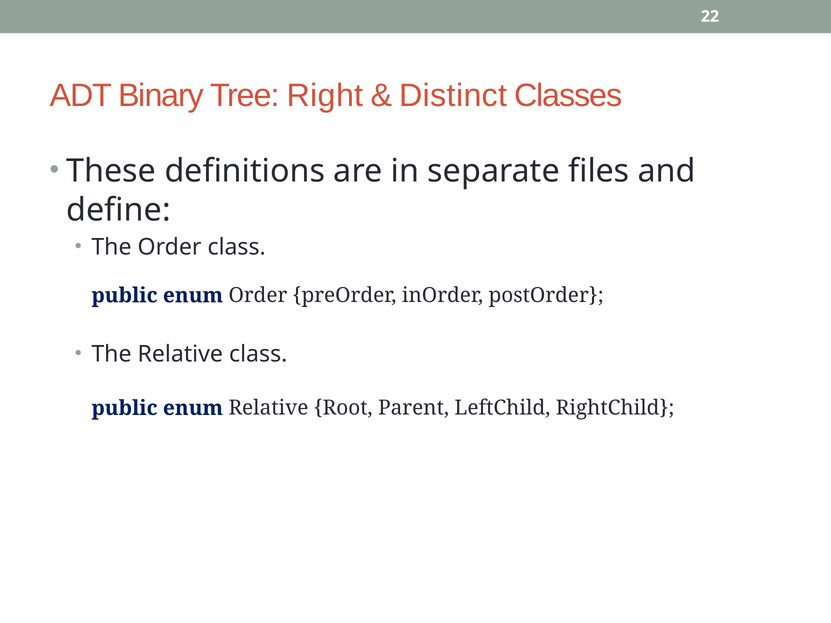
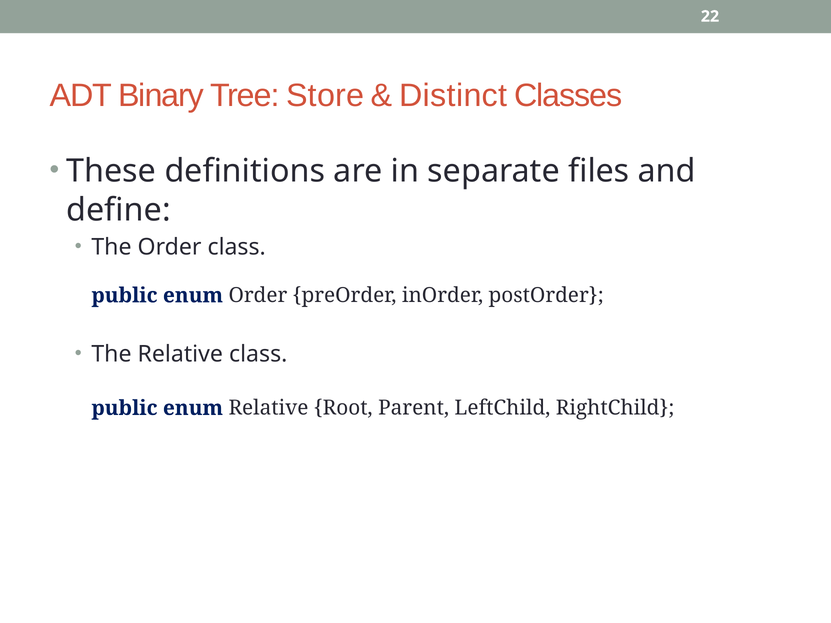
Right: Right -> Store
